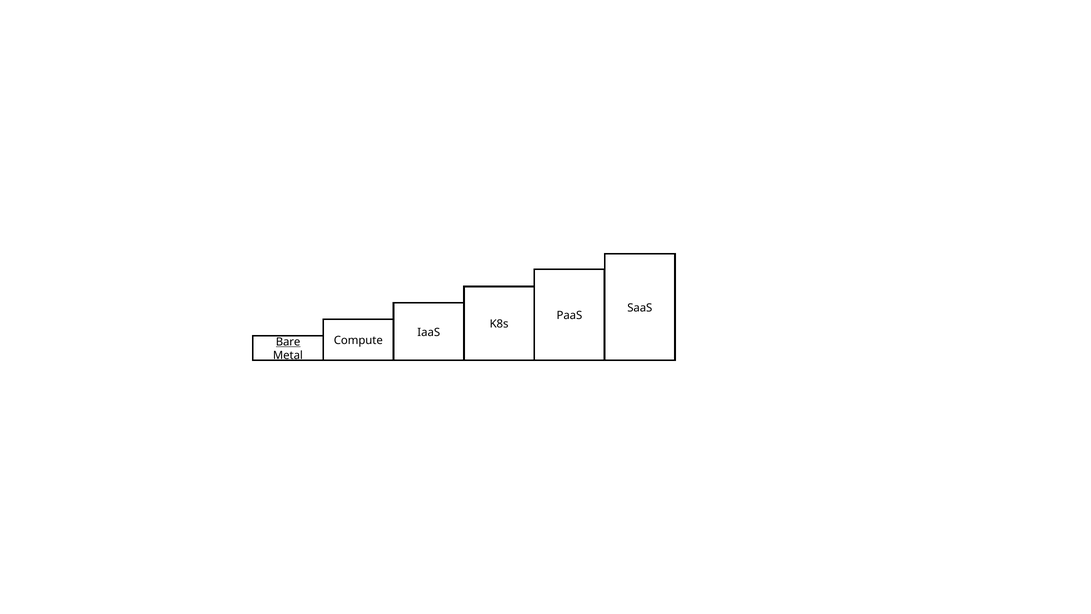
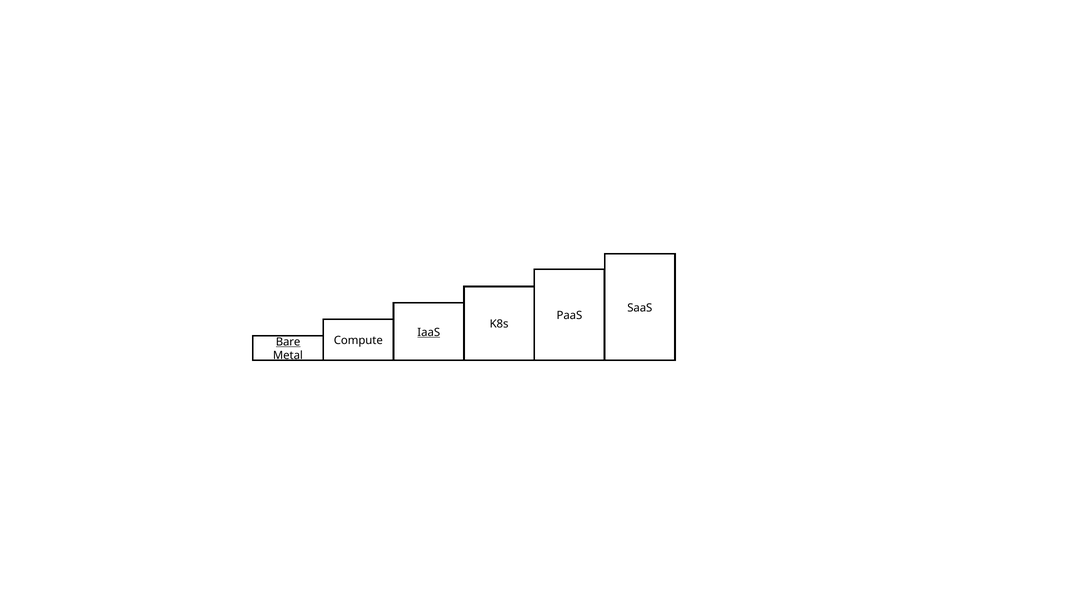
IaaS underline: none -> present
